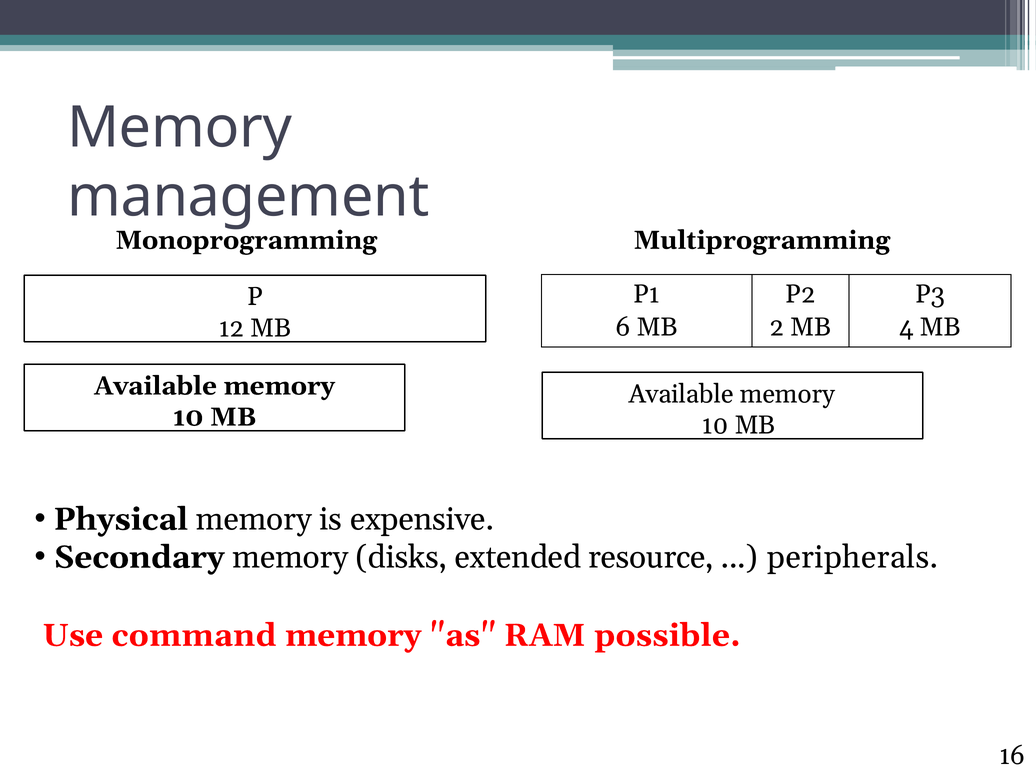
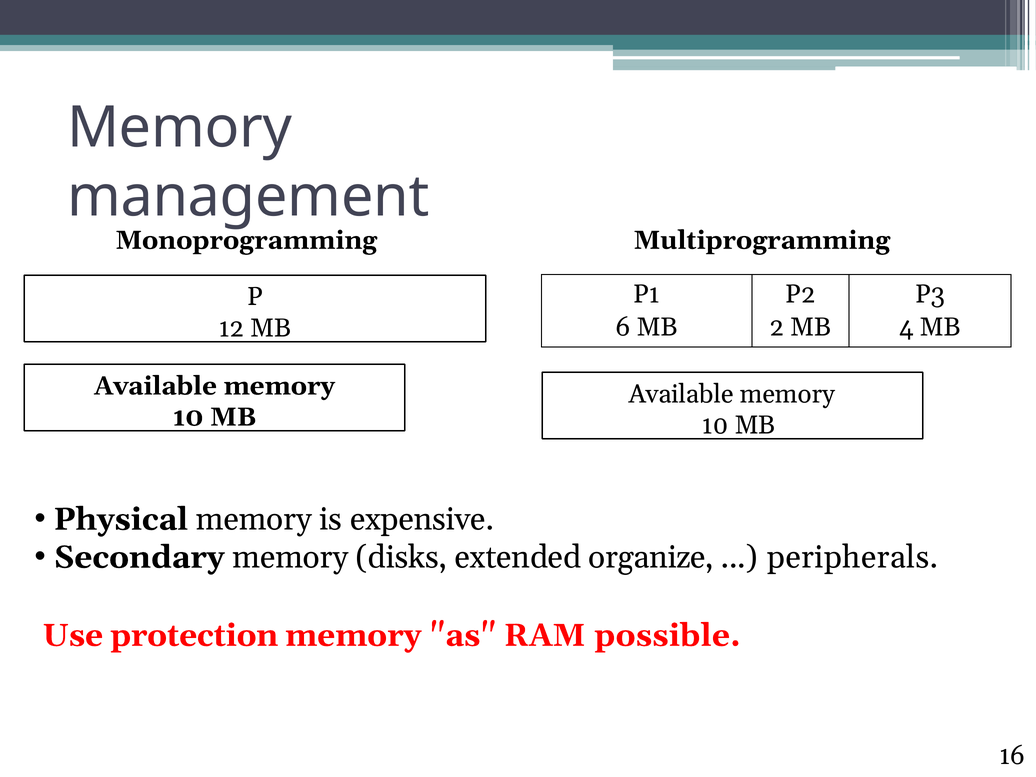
resource: resource -> organize
command: command -> protection
